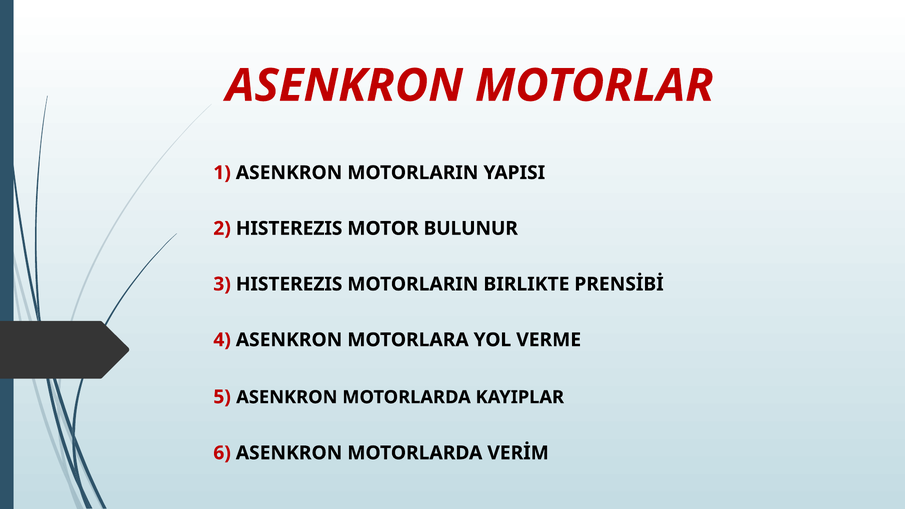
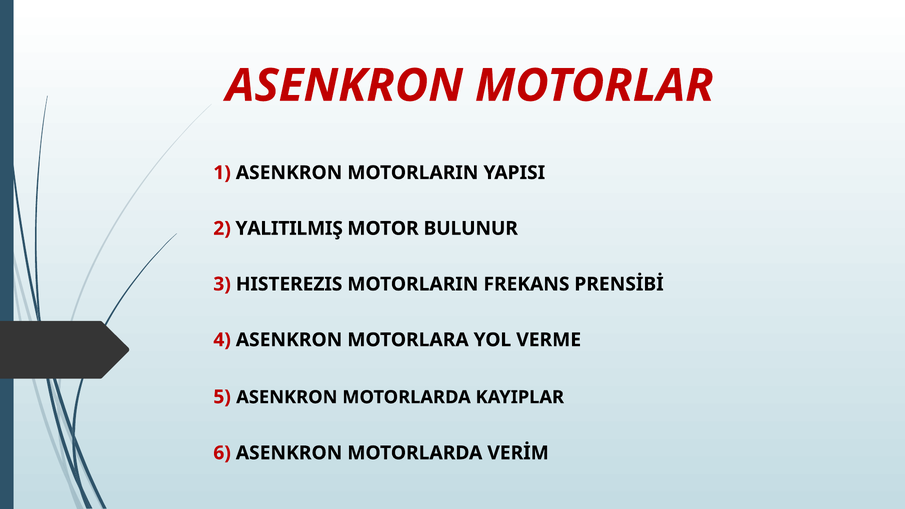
2 HISTEREZIS: HISTEREZIS -> YALITILMIŞ
BIRLIKTE: BIRLIKTE -> FREKANS
